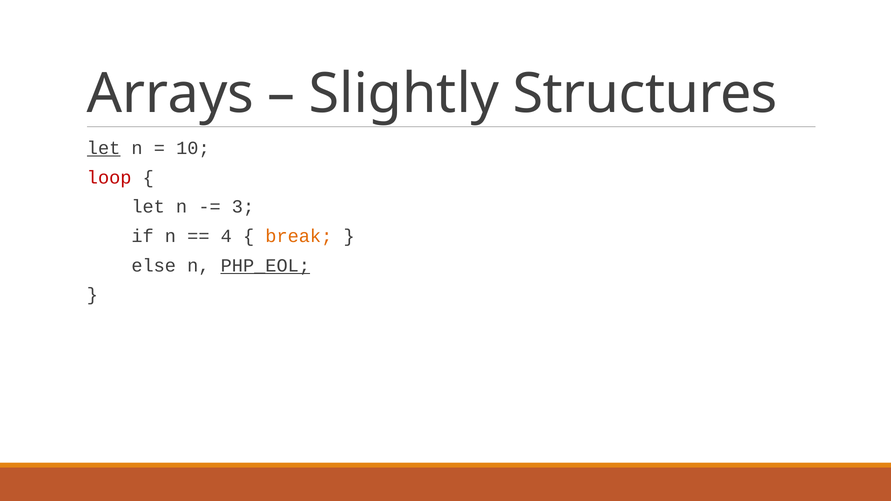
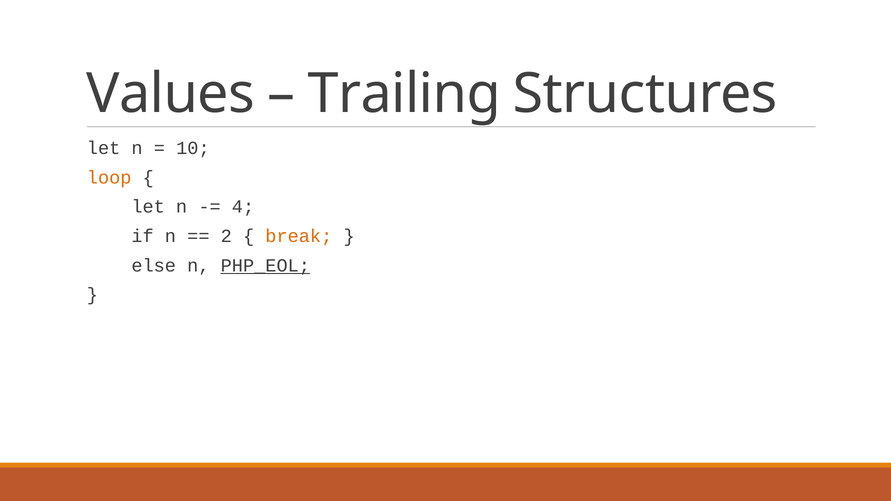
Arrays: Arrays -> Values
Slightly: Slightly -> Trailing
let at (104, 148) underline: present -> none
loop colour: red -> orange
3: 3 -> 4
4: 4 -> 2
